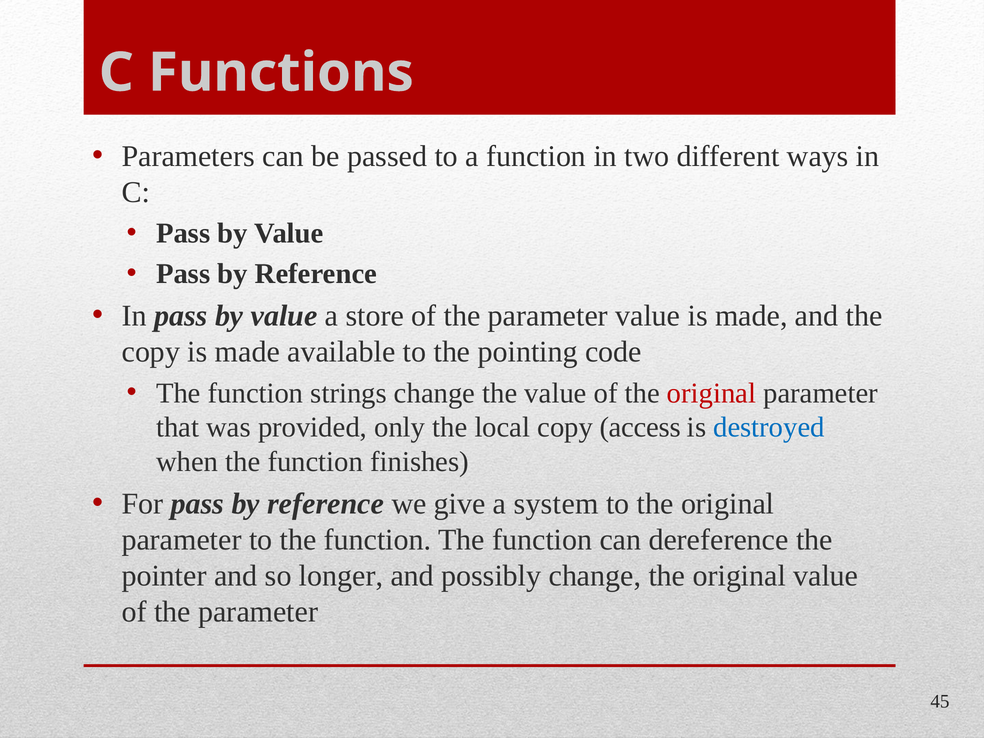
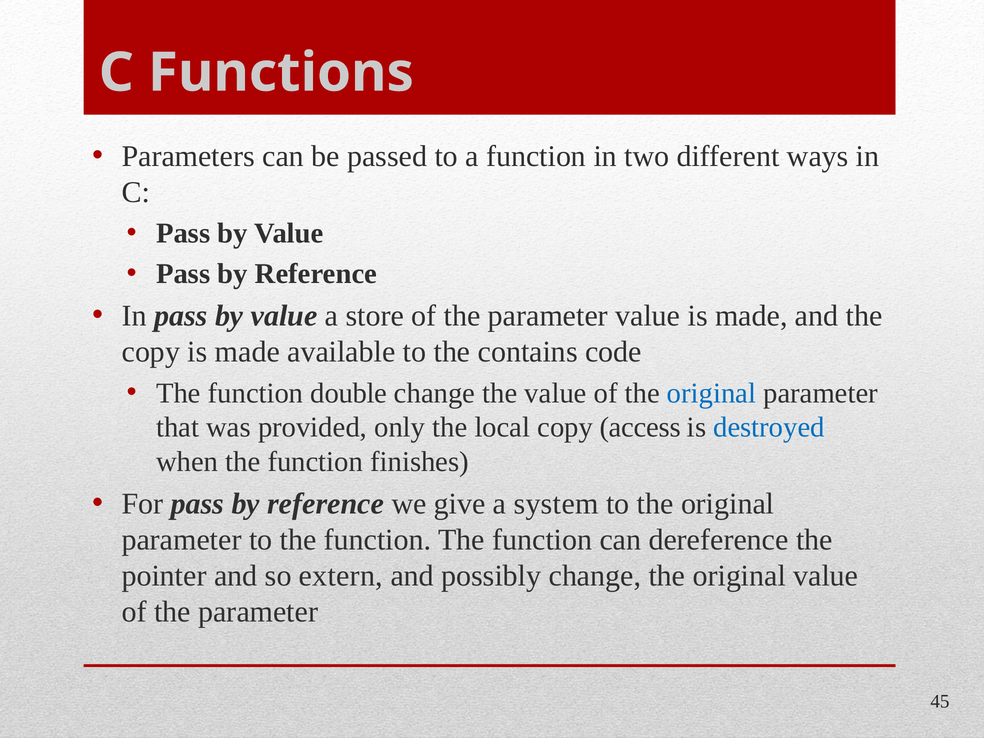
pointing: pointing -> contains
strings: strings -> double
original at (712, 393) colour: red -> blue
longer: longer -> extern
